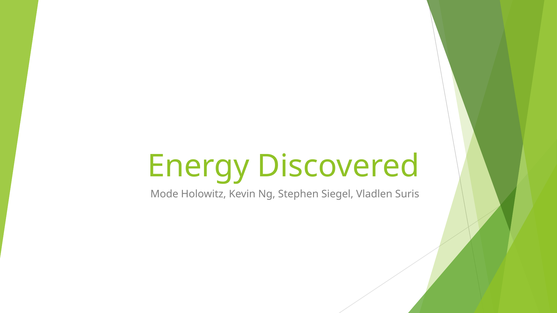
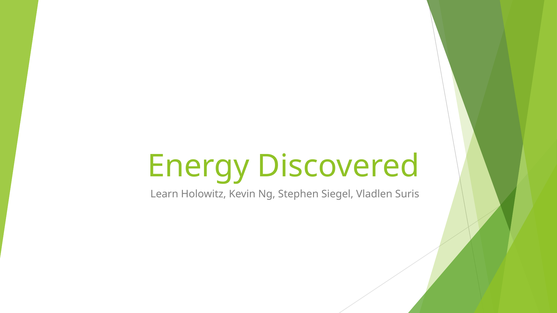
Mode: Mode -> Learn
